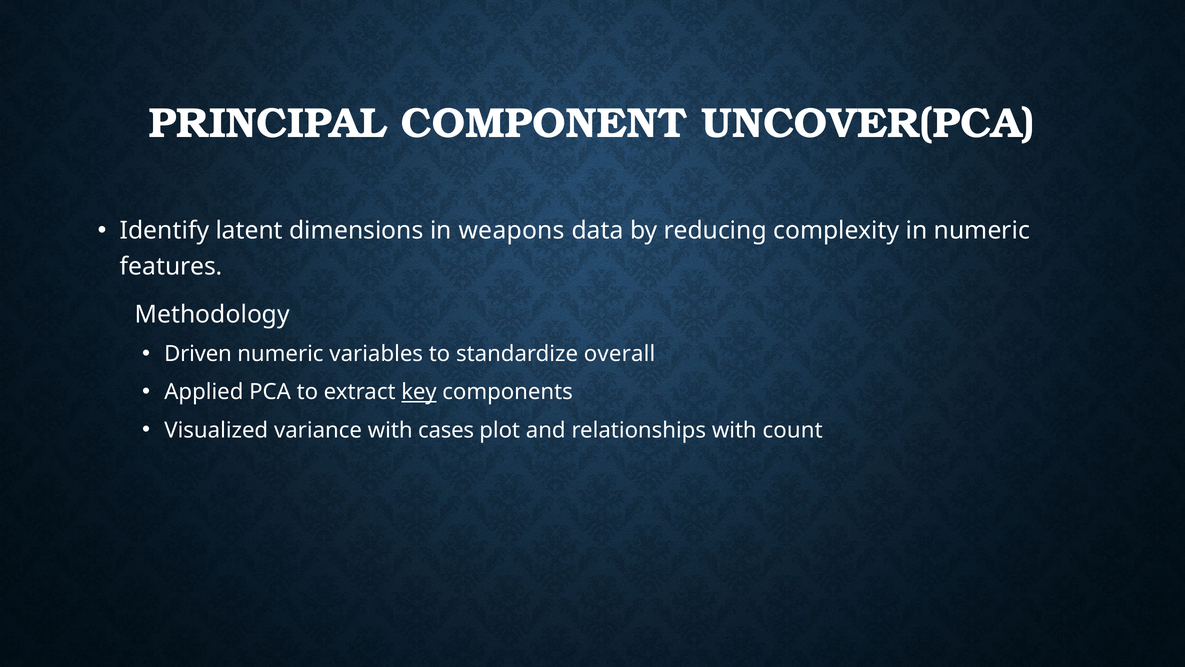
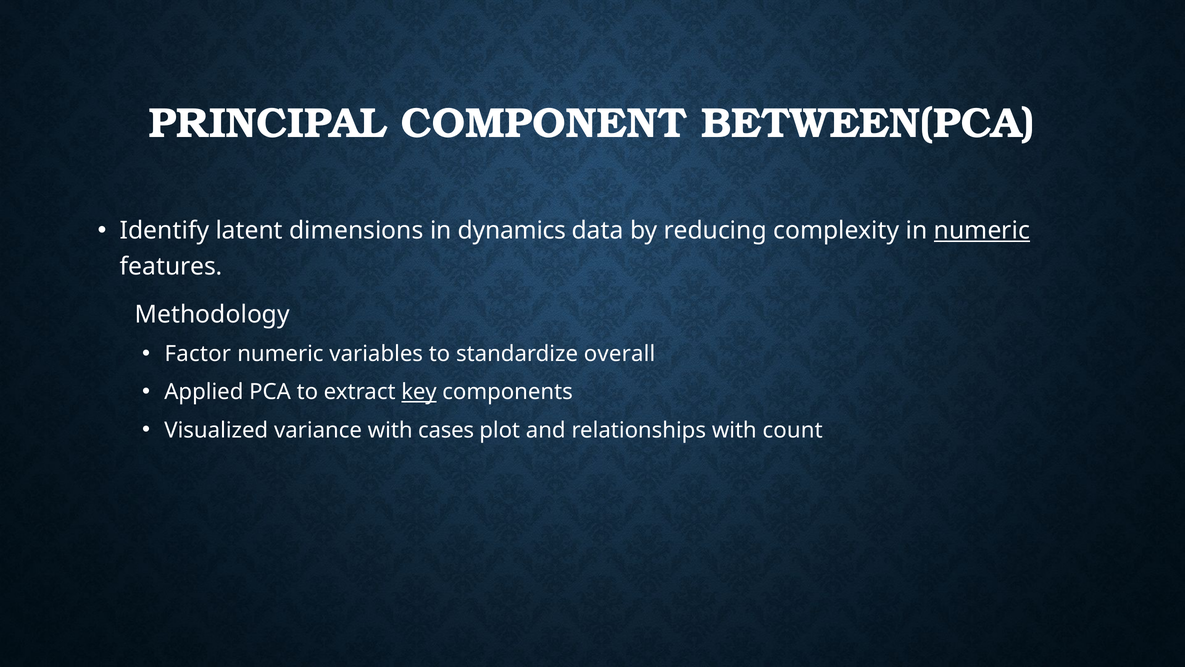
UNCOVER(PCA: UNCOVER(PCA -> BETWEEN(PCA
weapons: weapons -> dynamics
numeric at (982, 231) underline: none -> present
Driven: Driven -> Factor
